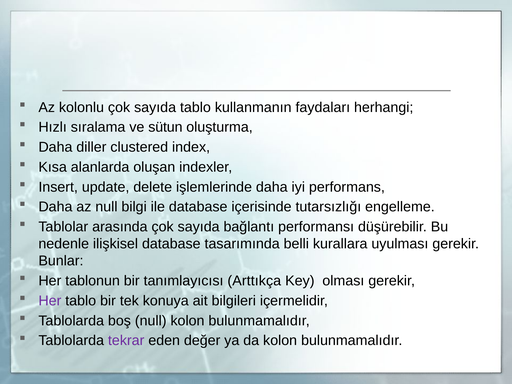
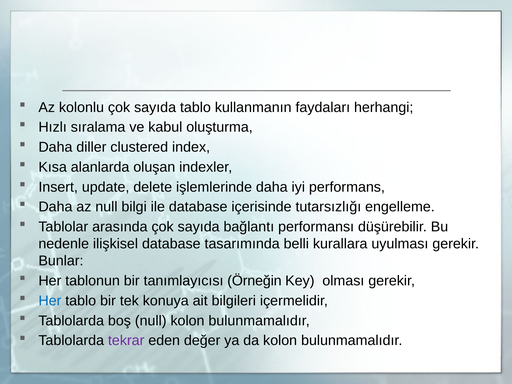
sütun: sütun -> kabul
Arttıkça: Arttıkça -> Örneğin
Her at (50, 301) colour: purple -> blue
